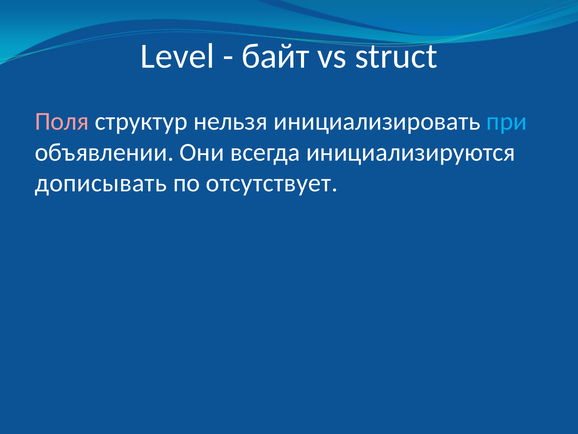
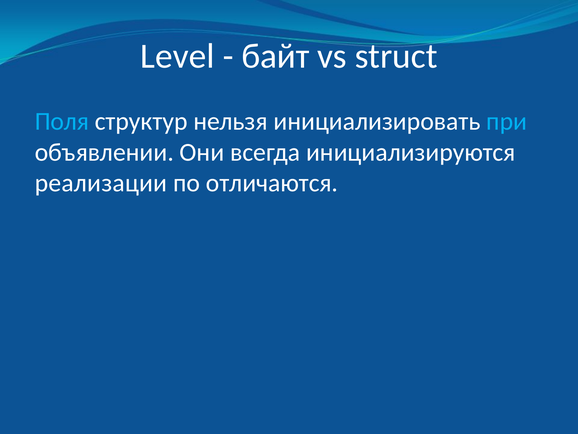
Поля colour: pink -> light blue
дописывать: дописывать -> реализации
отсутствует: отсутствует -> отличаются
